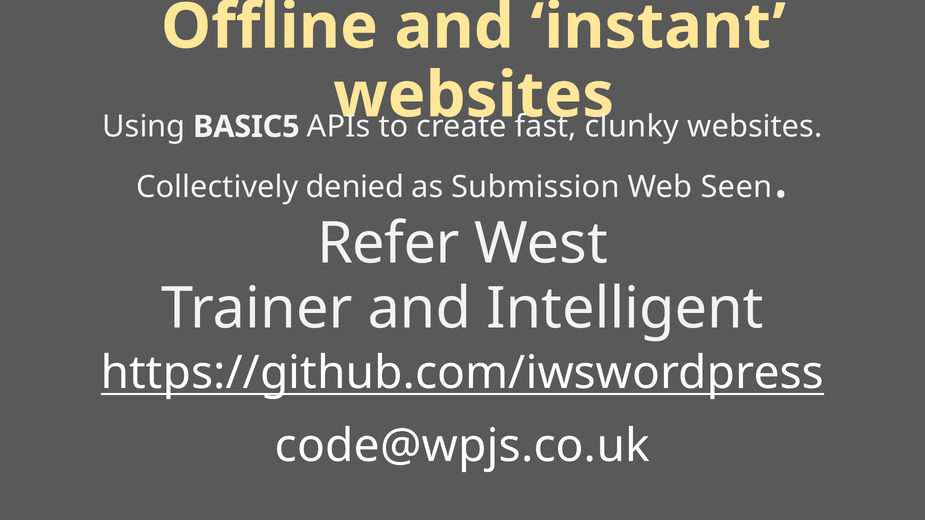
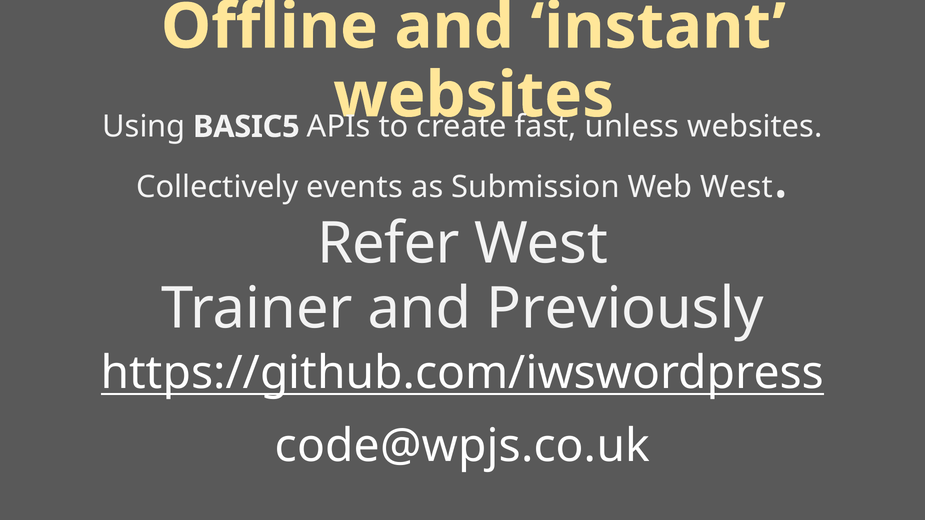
clunky: clunky -> unless
denied: denied -> events
Web Seen: Seen -> West
Intelligent: Intelligent -> Previously
